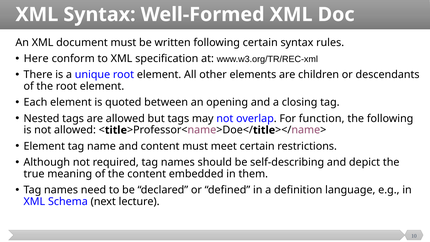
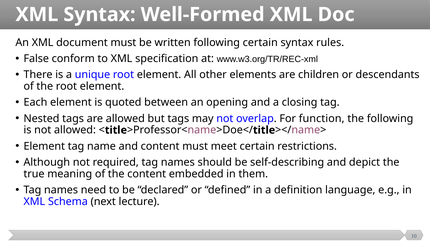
Here: Here -> False
